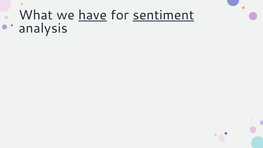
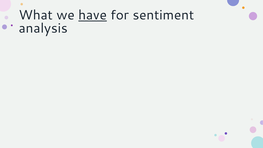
sentiment underline: present -> none
